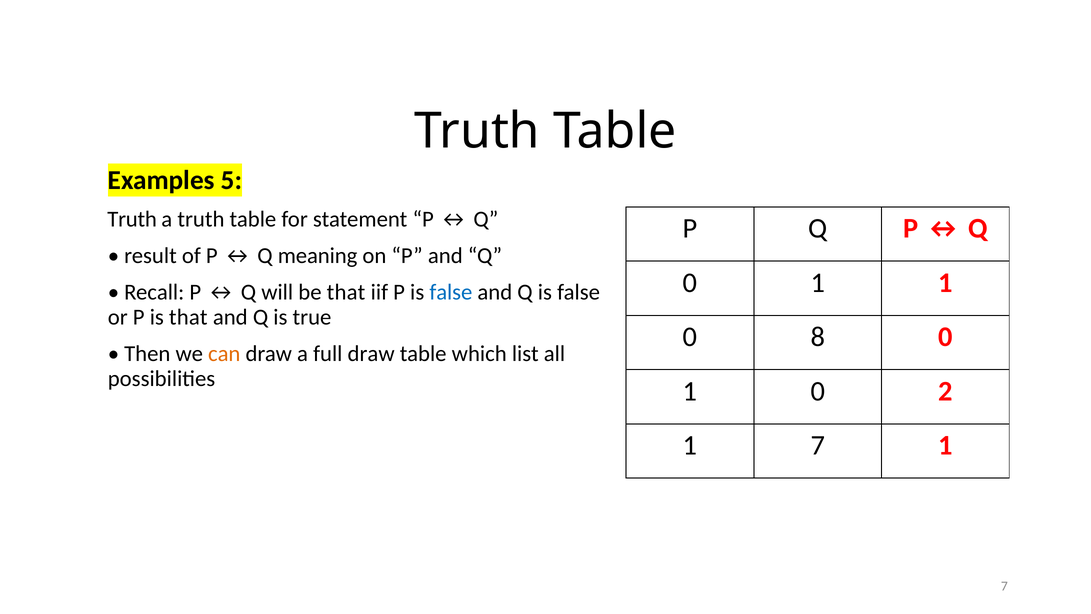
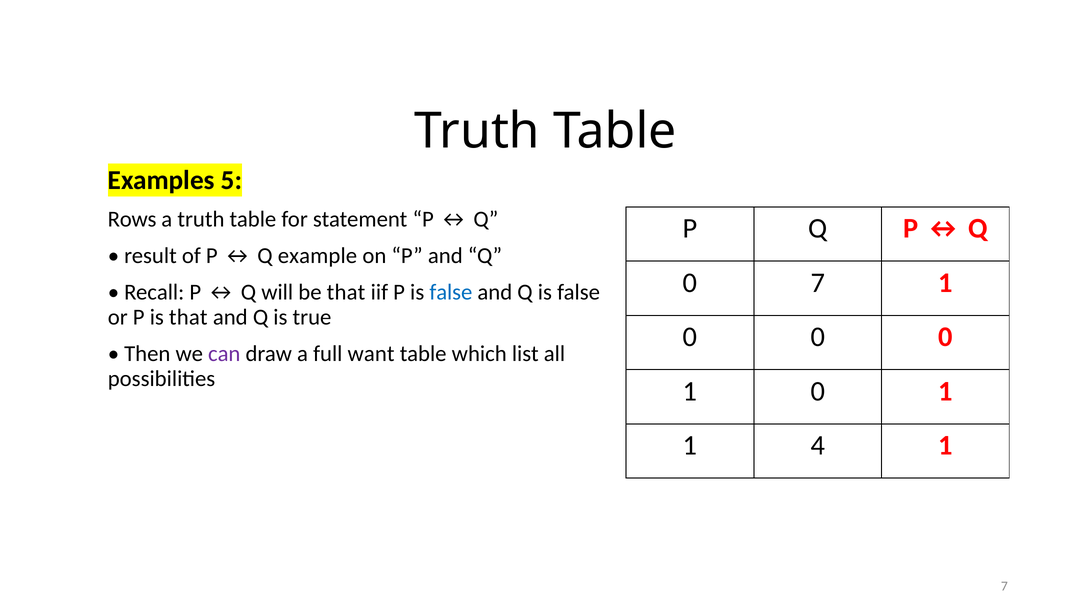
Truth at (132, 219): Truth -> Rows
meaning: meaning -> example
1 at (818, 283): 1 -> 7
8 at (818, 337): 8 -> 0
can colour: orange -> purple
full draw: draw -> want
1 0 2: 2 -> 1
1 7: 7 -> 4
